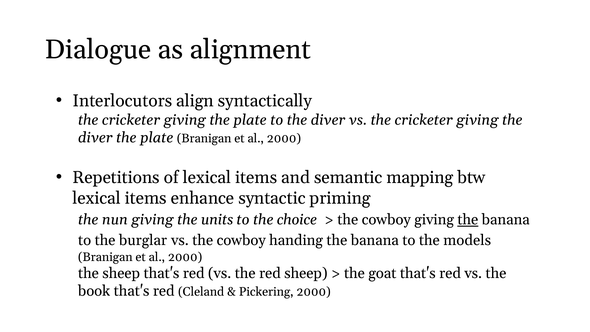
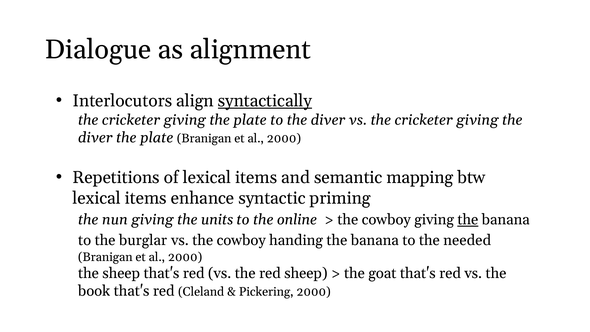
syntactically underline: none -> present
choice: choice -> online
models: models -> needed
